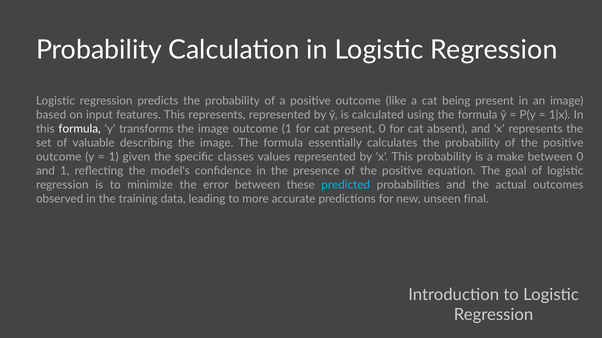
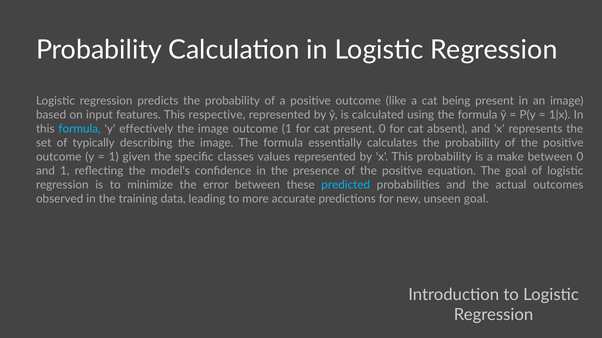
This represents: represents -> respective
formula at (80, 129) colour: white -> light blue
transforms: transforms -> effectively
valuable: valuable -> typically
unseen final: final -> goal
